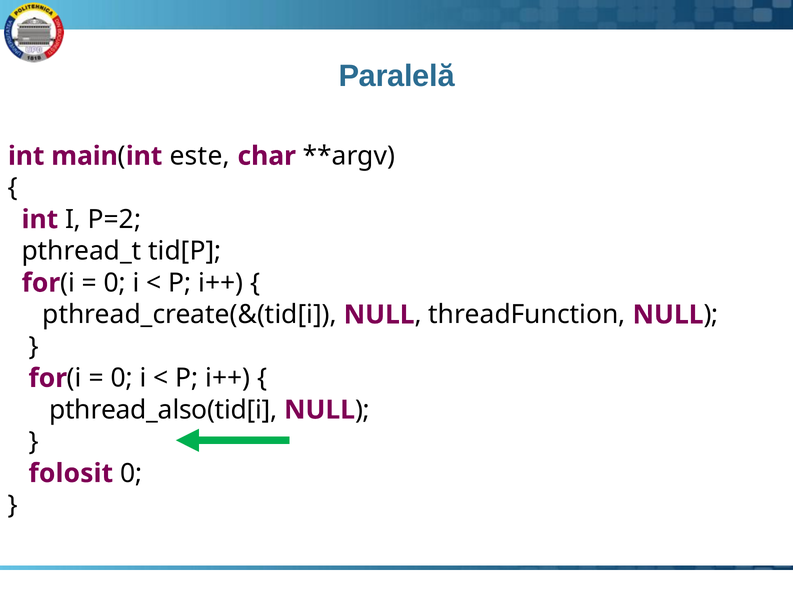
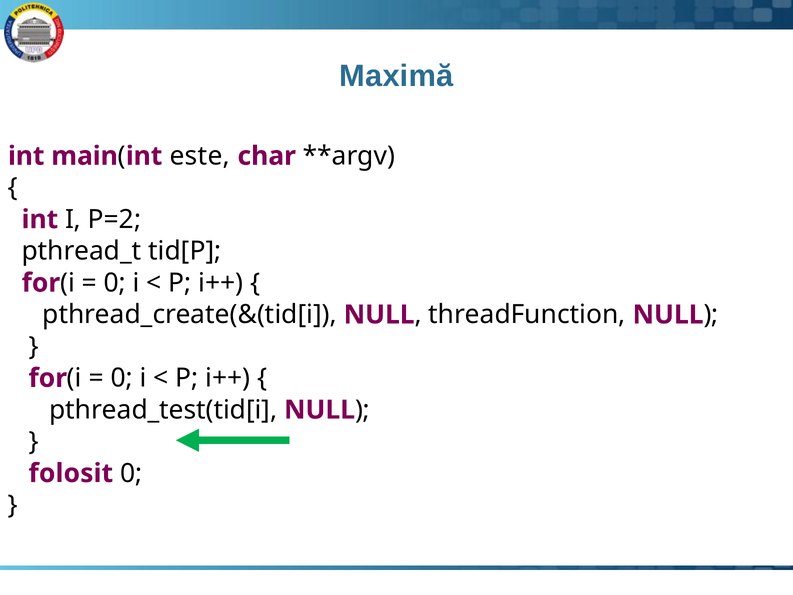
Paralelă: Paralelă -> Maximă
pthread_also(tid[i: pthread_also(tid[i -> pthread_test(tid[i
